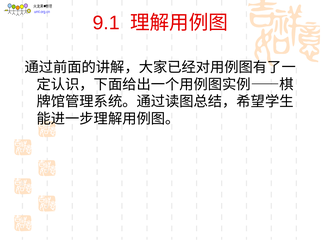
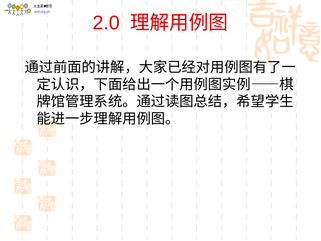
9.1: 9.1 -> 2.0
